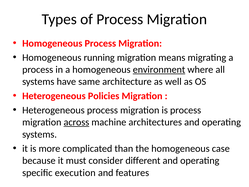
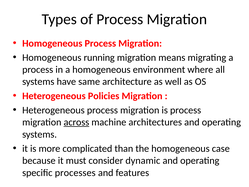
environment underline: present -> none
different: different -> dynamic
execution: execution -> processes
